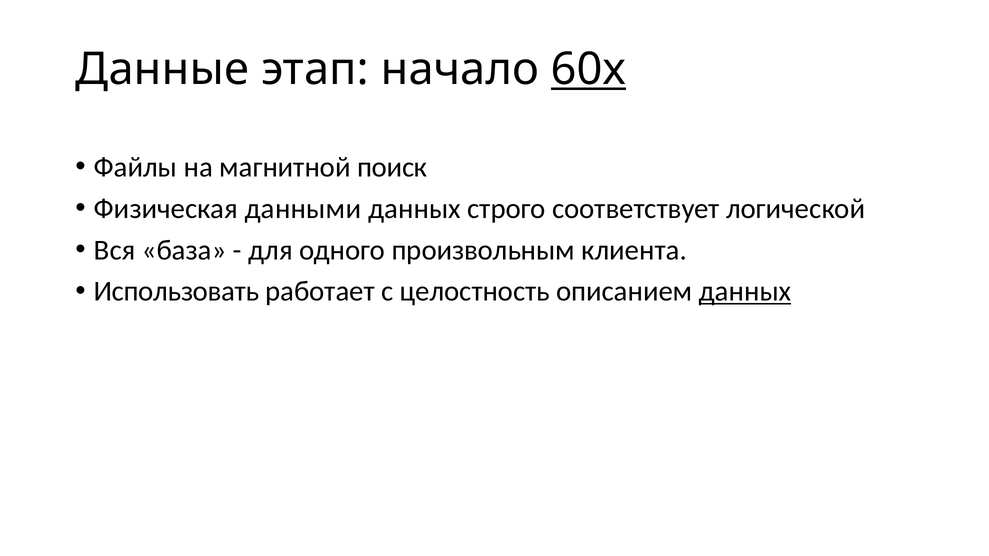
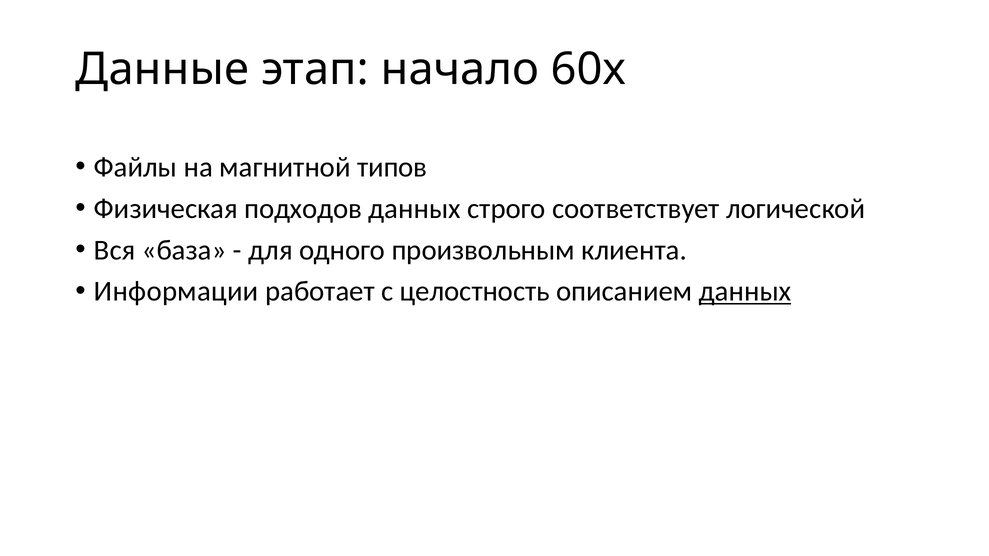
60х underline: present -> none
поиск: поиск -> типов
данными: данными -> подходов
Использовать: Использовать -> Информации
